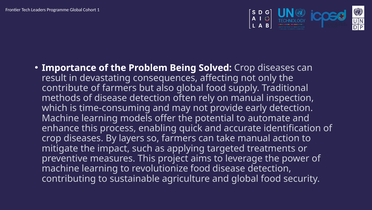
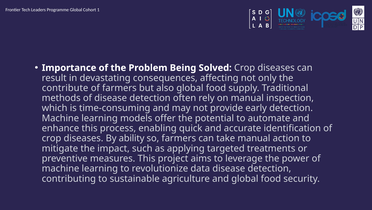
layers: layers -> ability
revolutionize food: food -> data
